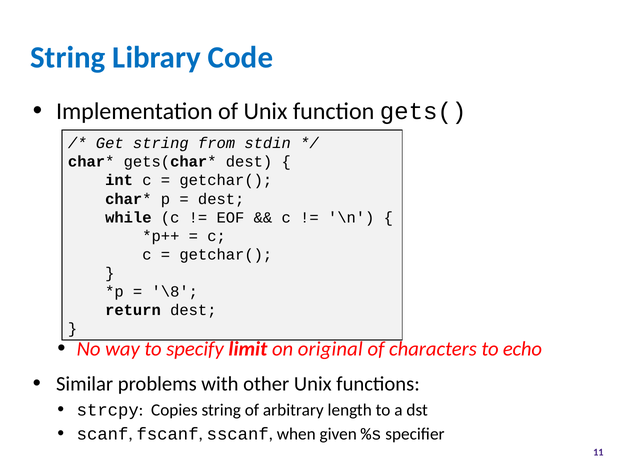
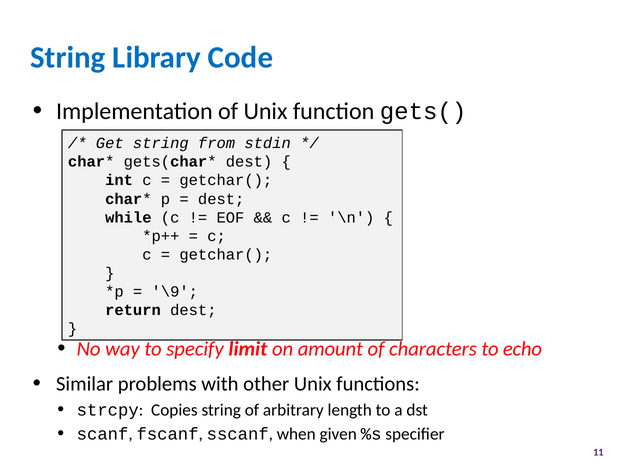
\8: \8 -> \9
original: original -> amount
